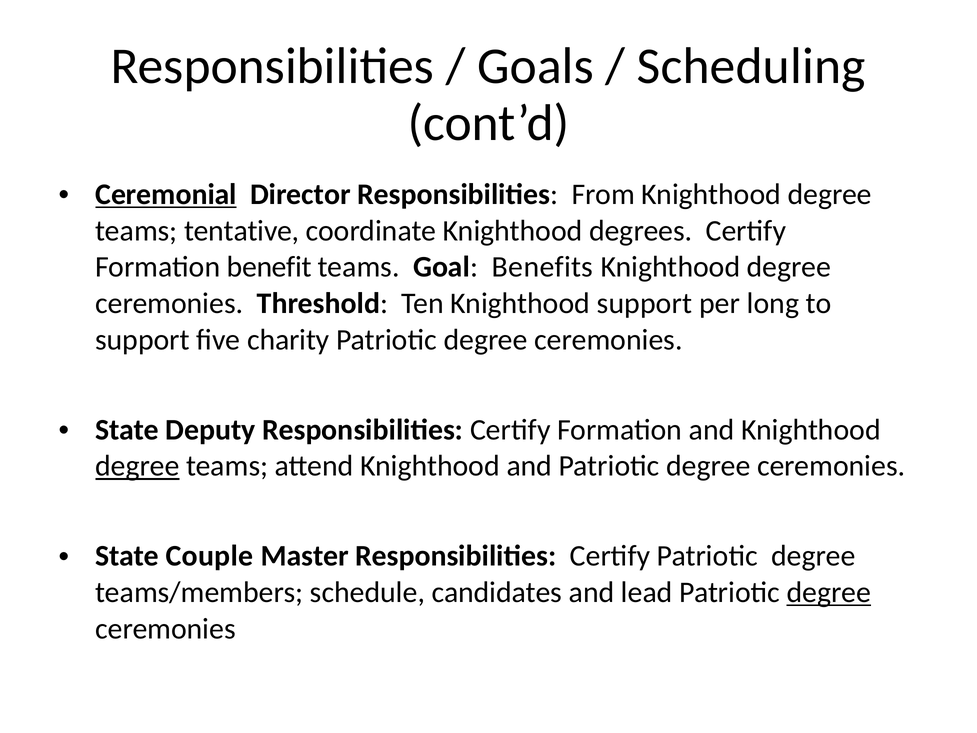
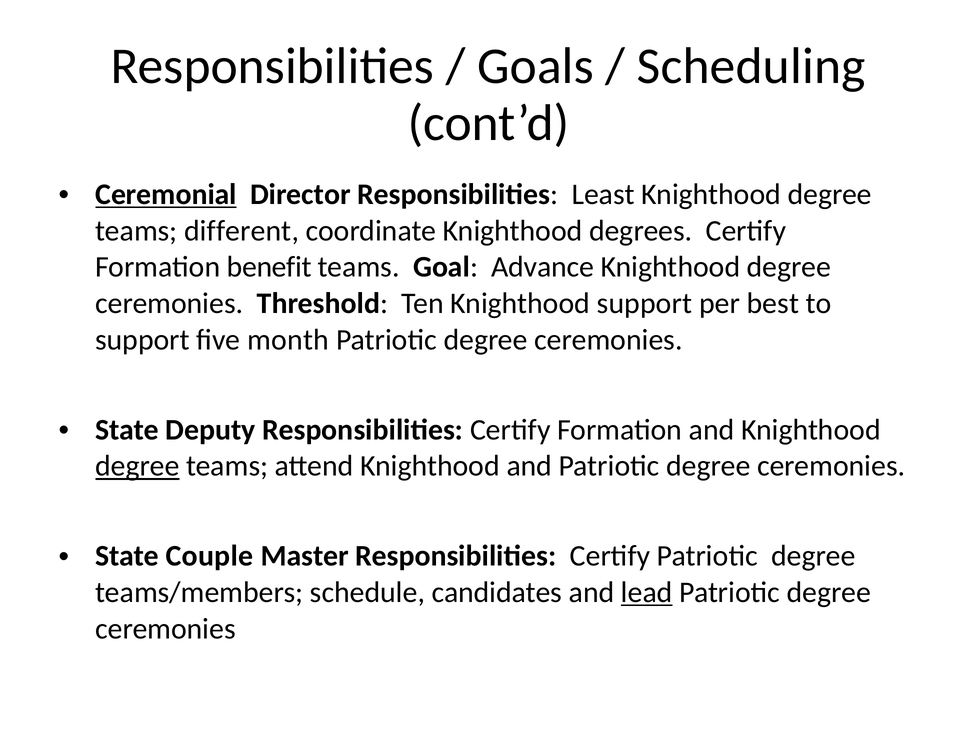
From: From -> Least
tentative: tentative -> different
Benefits: Benefits -> Advance
long: long -> best
charity: charity -> month
lead underline: none -> present
degree at (829, 592) underline: present -> none
